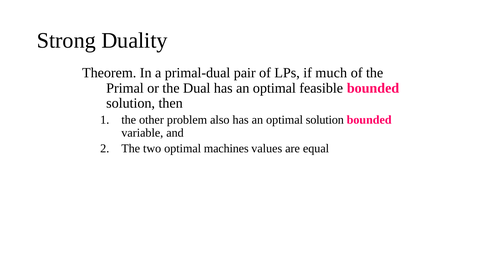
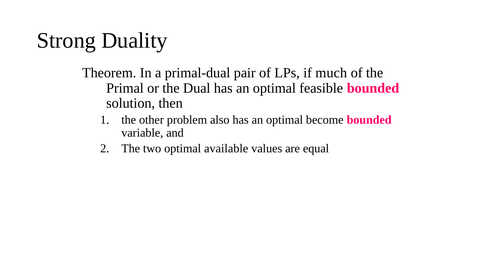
optimal solution: solution -> become
machines: machines -> available
